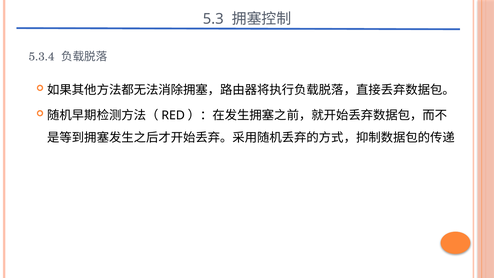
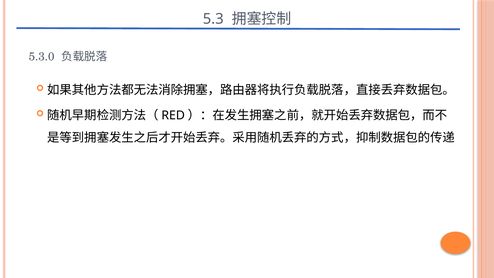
5.3.4: 5.3.4 -> 5.3.0
